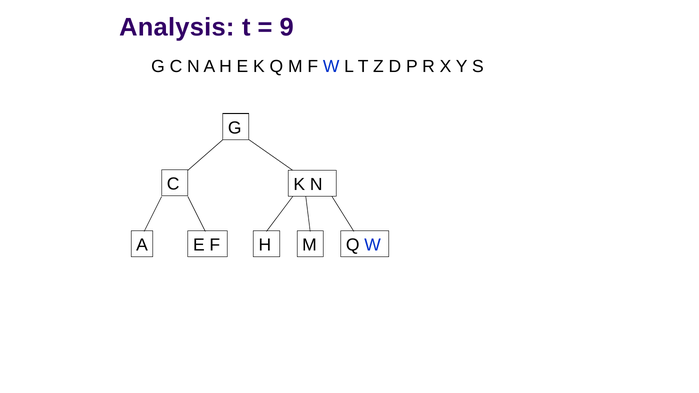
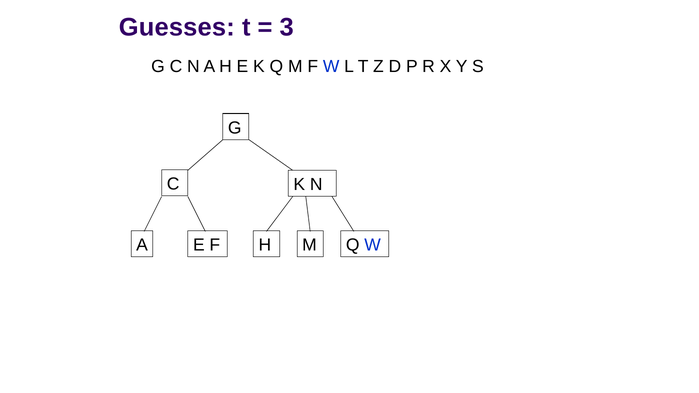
Analysis: Analysis -> Guesses
9: 9 -> 3
